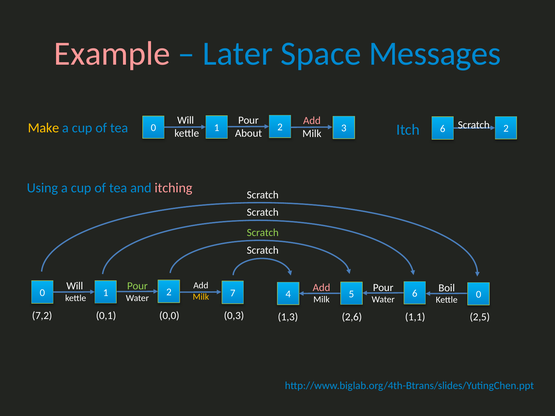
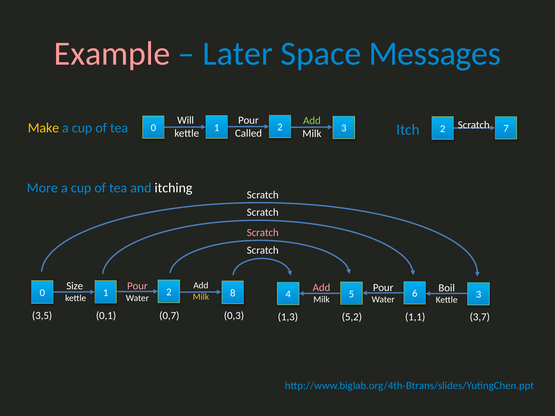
Add at (312, 121) colour: pink -> light green
Scratch 2: 2 -> 7
About: About -> Called
6 at (443, 129): 6 -> 2
Using: Using -> More
itching colour: pink -> white
Scratch at (263, 233) colour: light green -> pink
Will at (75, 286): Will -> Size
Pour at (137, 286) colour: light green -> pink
7: 7 -> 8
Water 0: 0 -> 3
7,2: 7,2 -> 3,5
0,0: 0,0 -> 0,7
2,6: 2,6 -> 5,2
2,5: 2,5 -> 3,7
